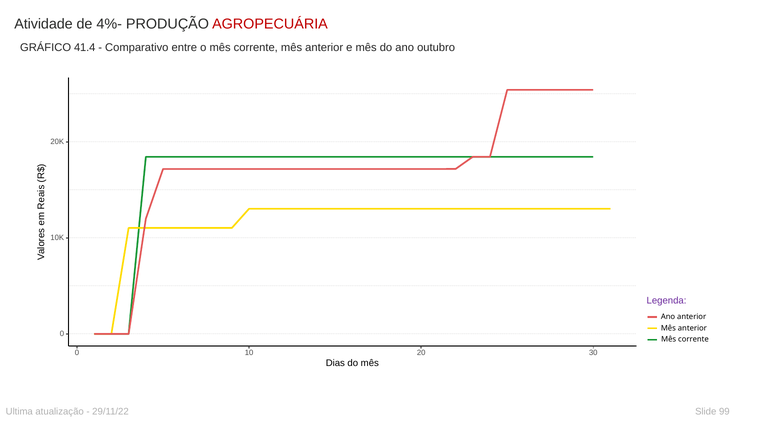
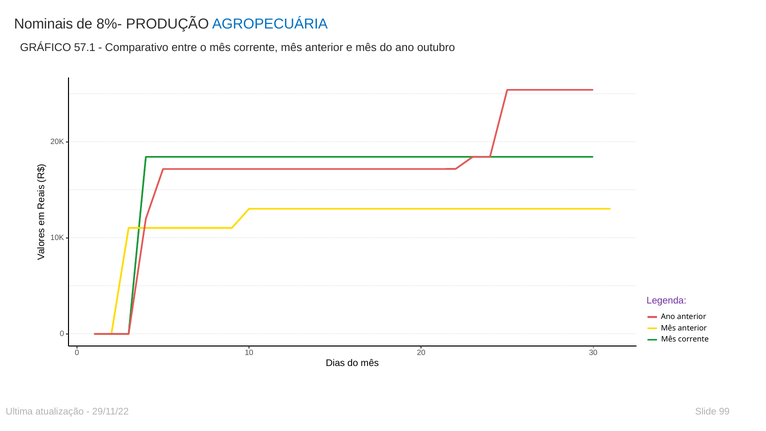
Atividade: Atividade -> Nominais
4%-: 4%- -> 8%-
AGROPECUÁRIA colour: red -> blue
41.4: 41.4 -> 57.1
